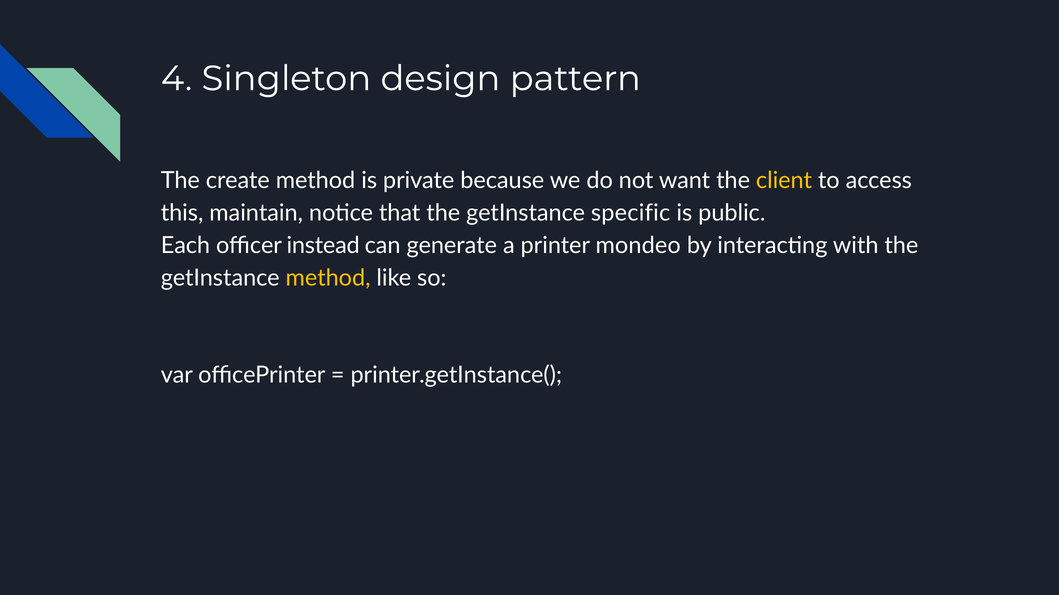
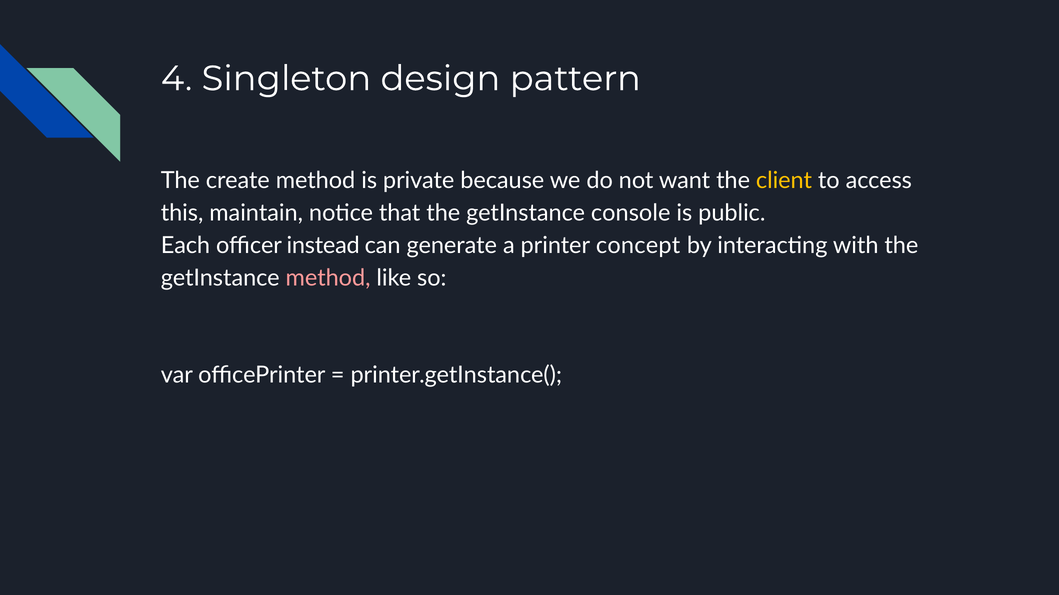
specific: specific -> console
mondeo: mondeo -> concept
method at (328, 278) colour: yellow -> pink
